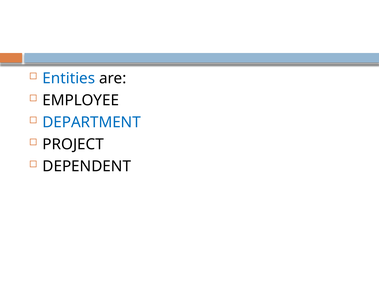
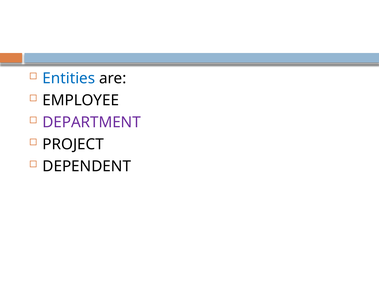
DEPARTMENT colour: blue -> purple
